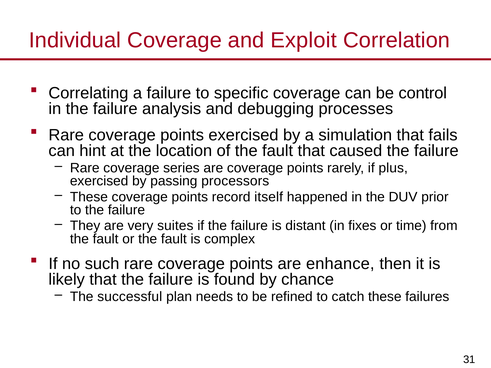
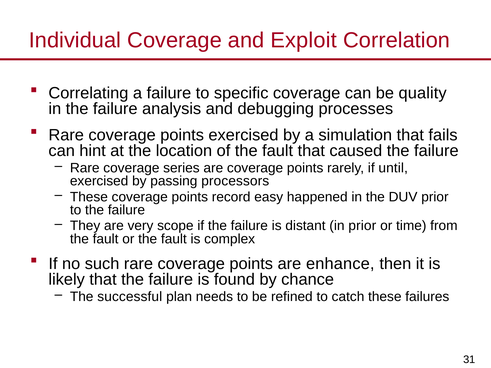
control: control -> quality
plus: plus -> until
itself: itself -> easy
suites: suites -> scope
in fixes: fixes -> prior
